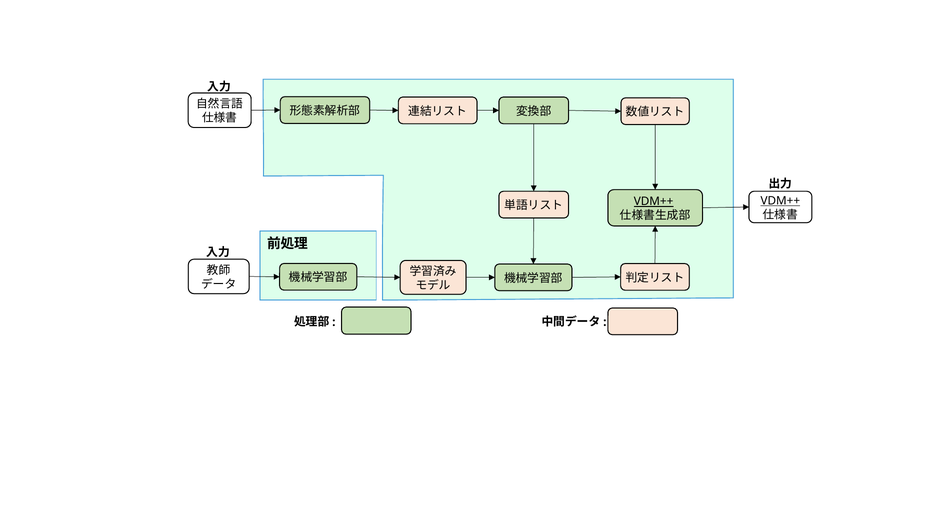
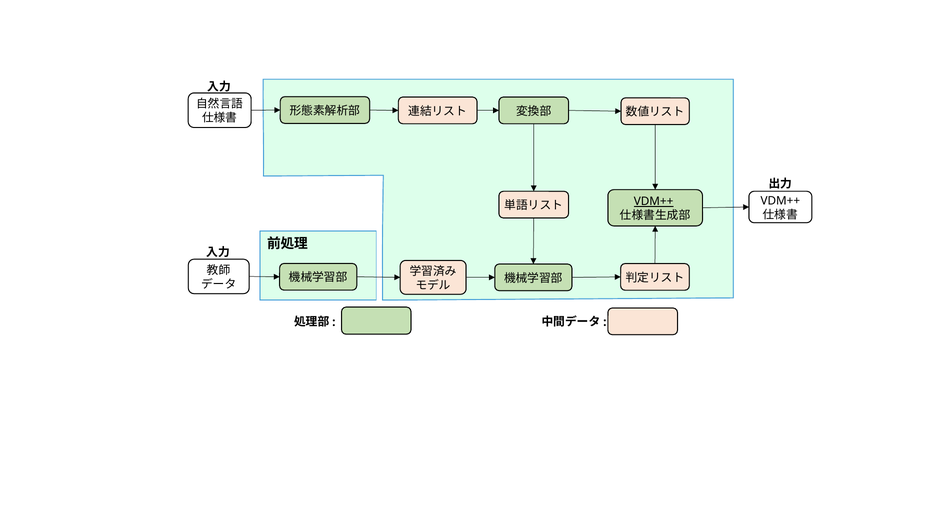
VDM++ at (780, 201) underline: present -> none
